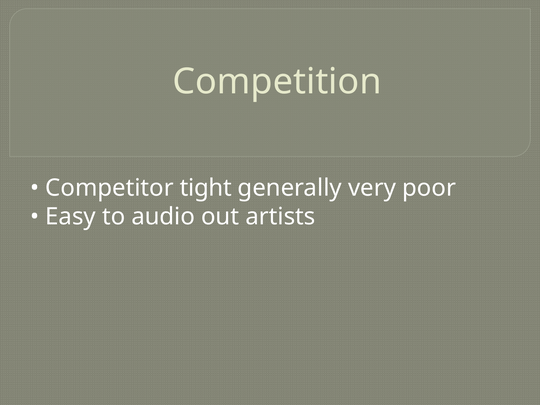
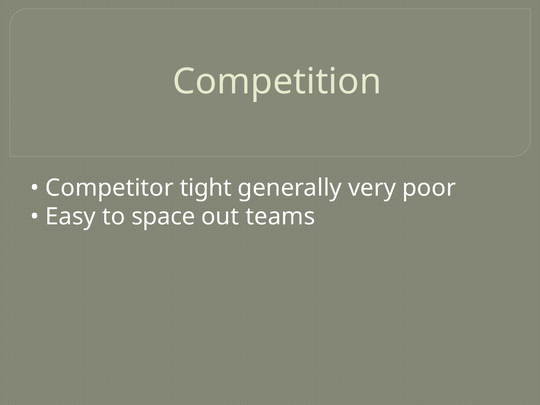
audio: audio -> space
artists: artists -> teams
